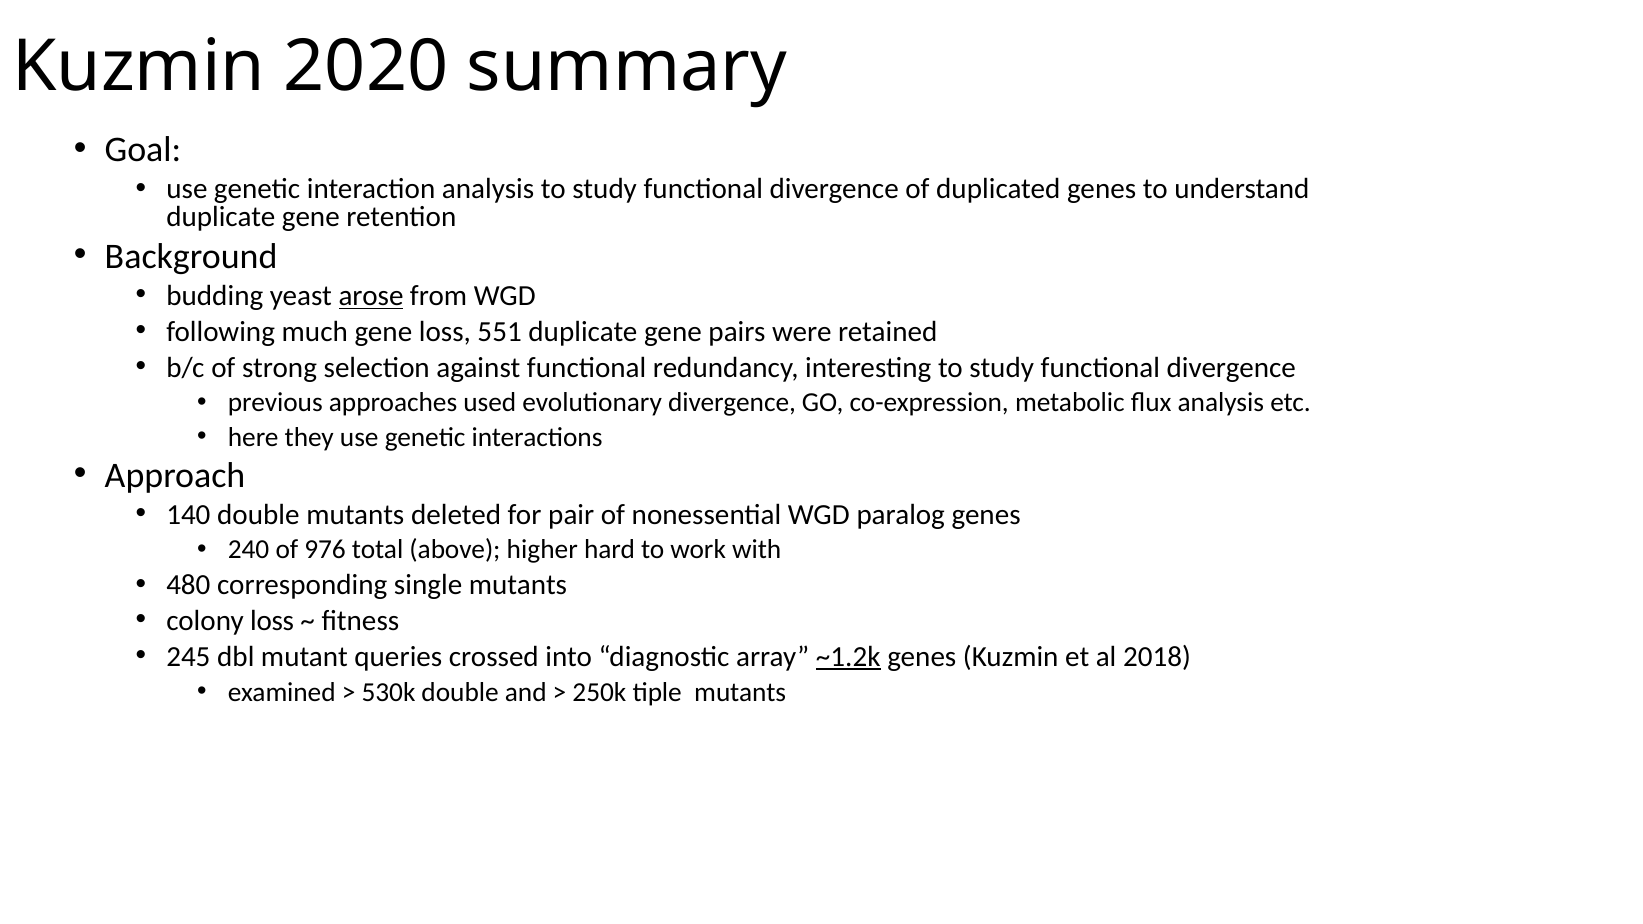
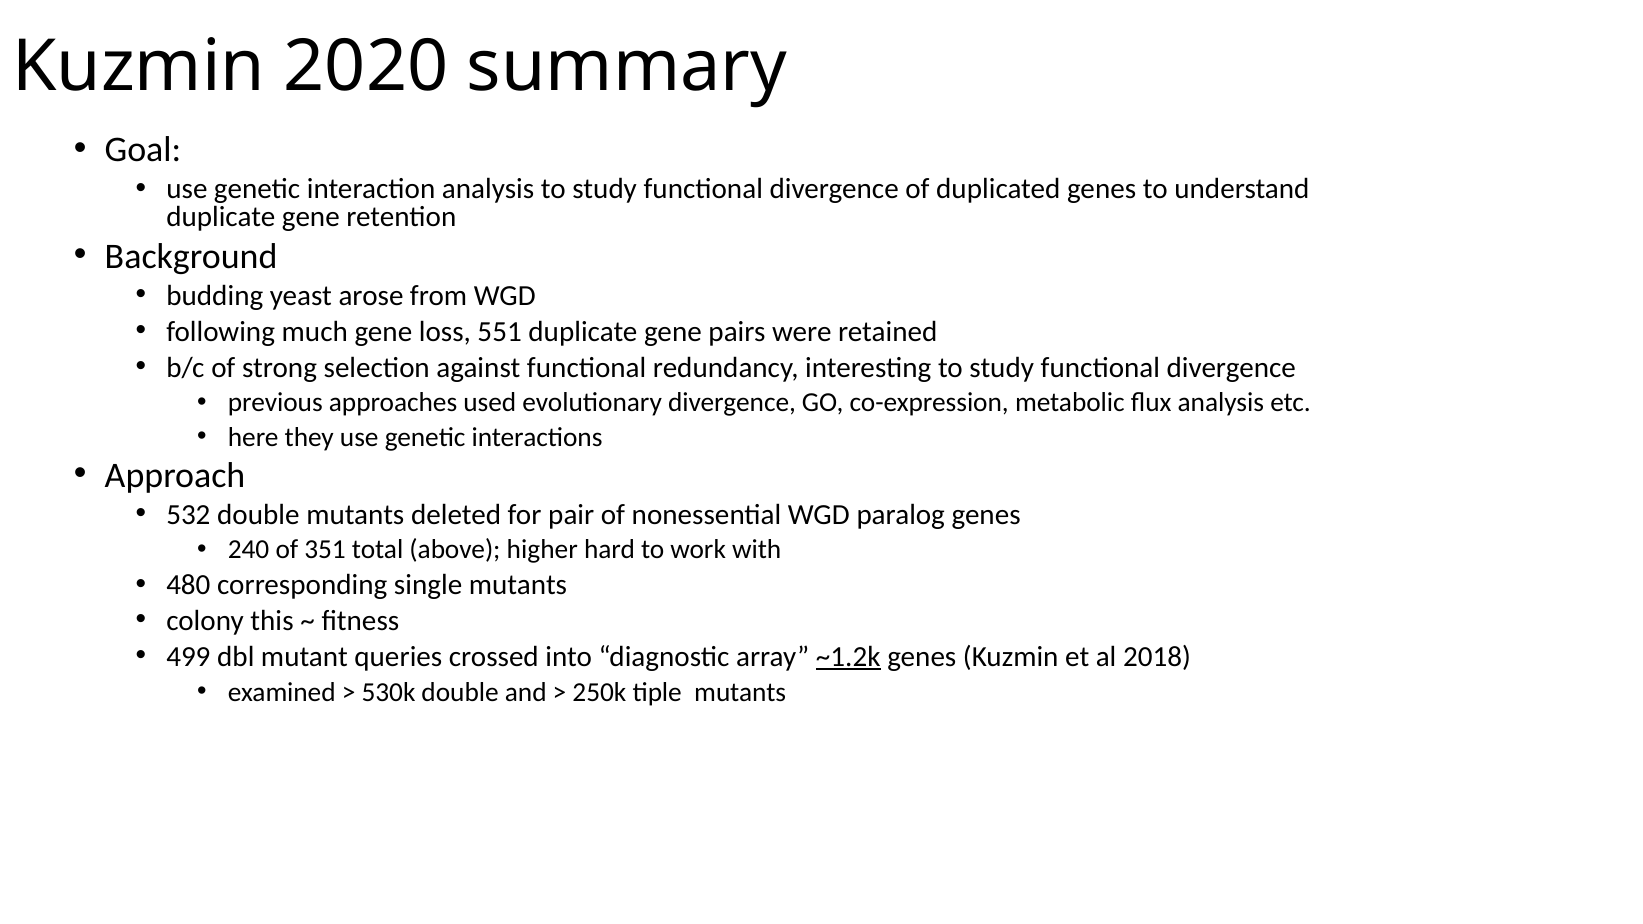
arose underline: present -> none
140: 140 -> 532
976: 976 -> 351
colony loss: loss -> this
245: 245 -> 499
